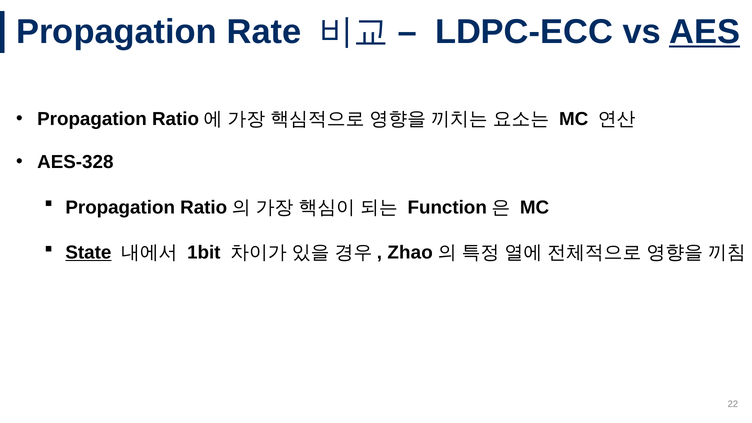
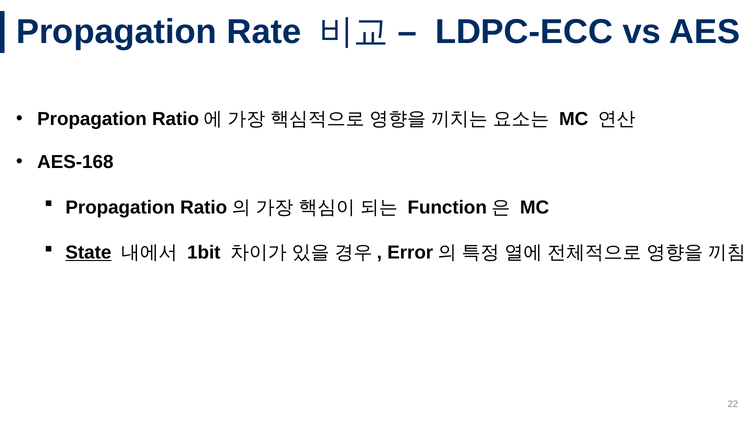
AES underline: present -> none
AES-328: AES-328 -> AES-168
Zhao: Zhao -> Error
